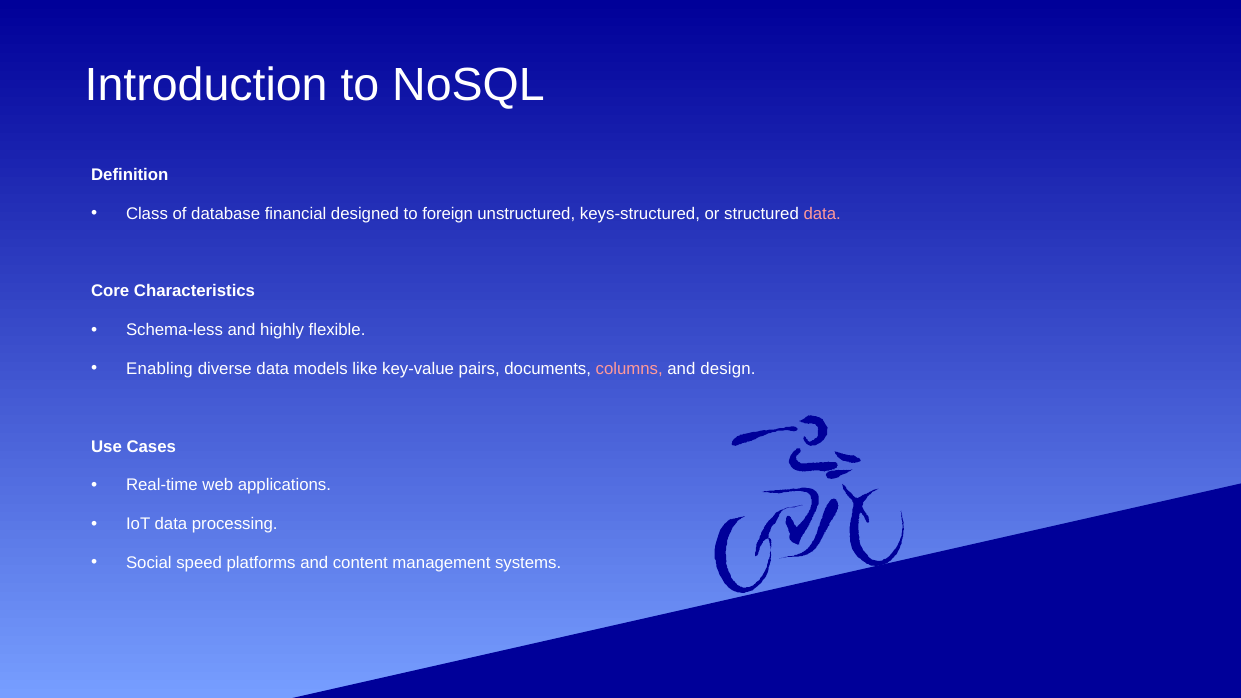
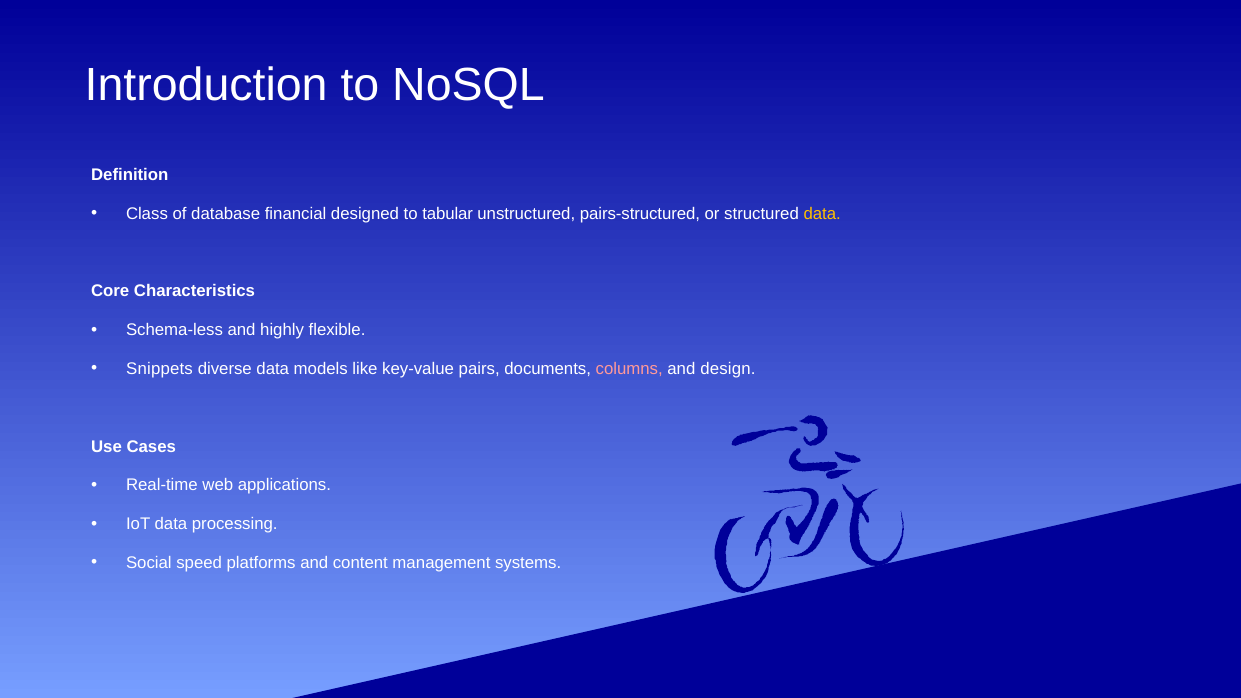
foreign: foreign -> tabular
keys-structured: keys-structured -> pairs-structured
data at (822, 214) colour: pink -> yellow
Enabling: Enabling -> Snippets
